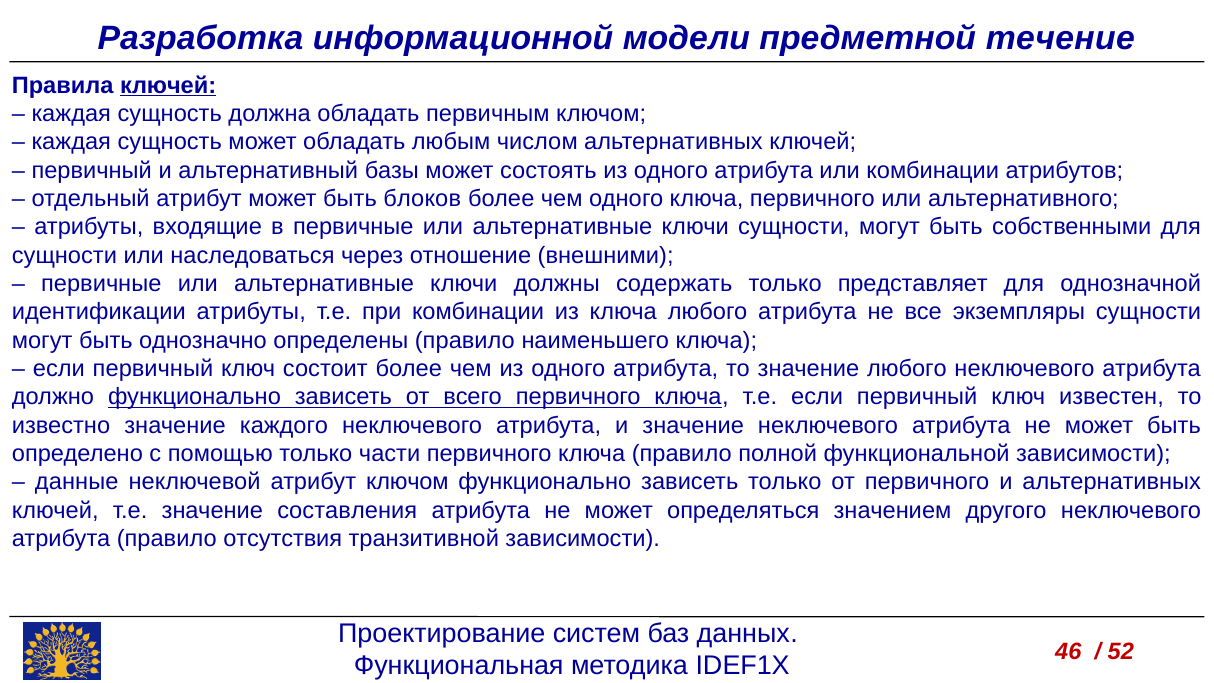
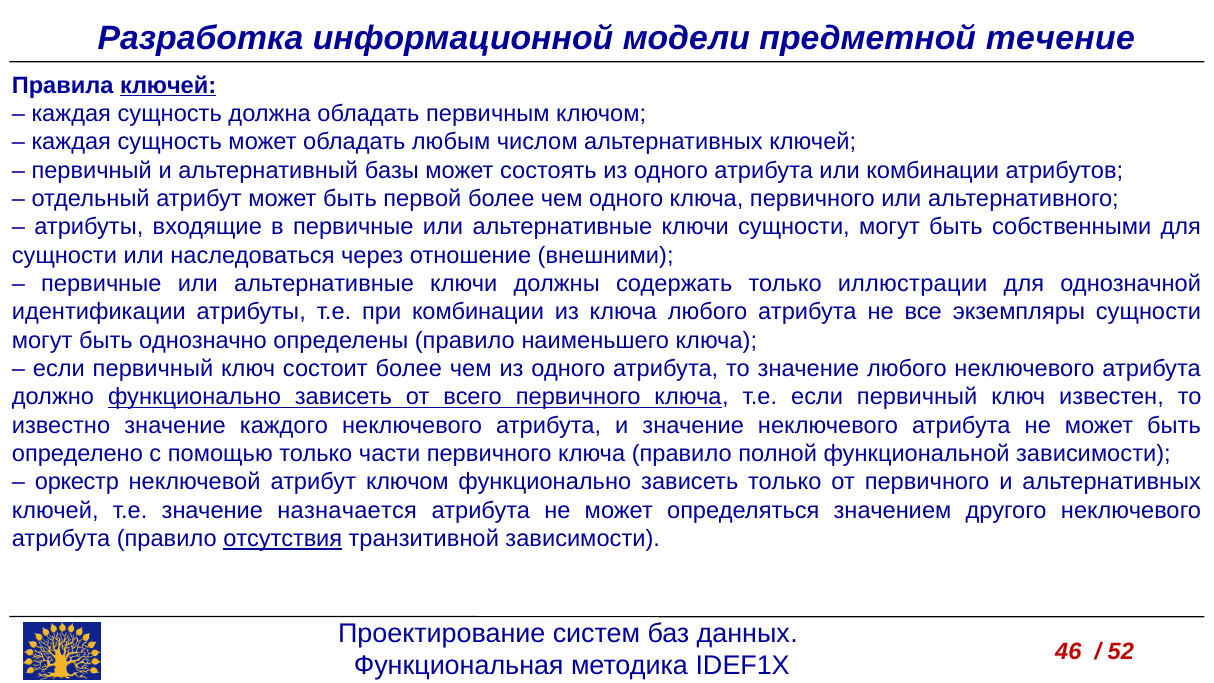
блоков: блоков -> первой
представляет: представляет -> иллюстрации
данные: данные -> оркестр
составления: составления -> назначается
отсутствия underline: none -> present
